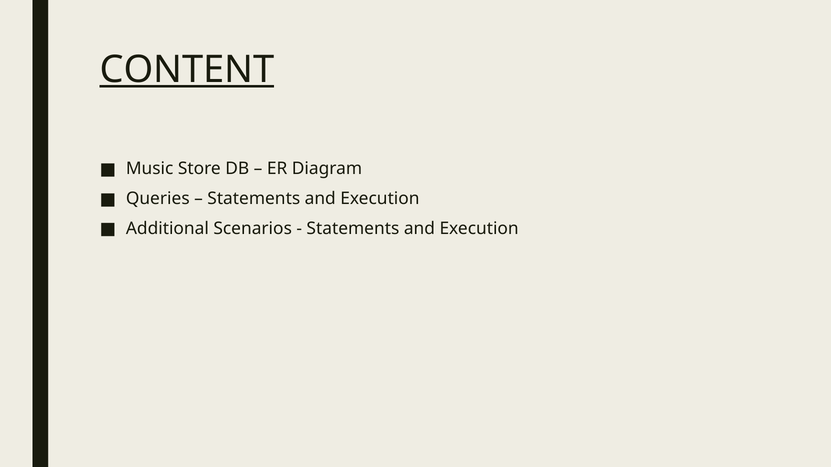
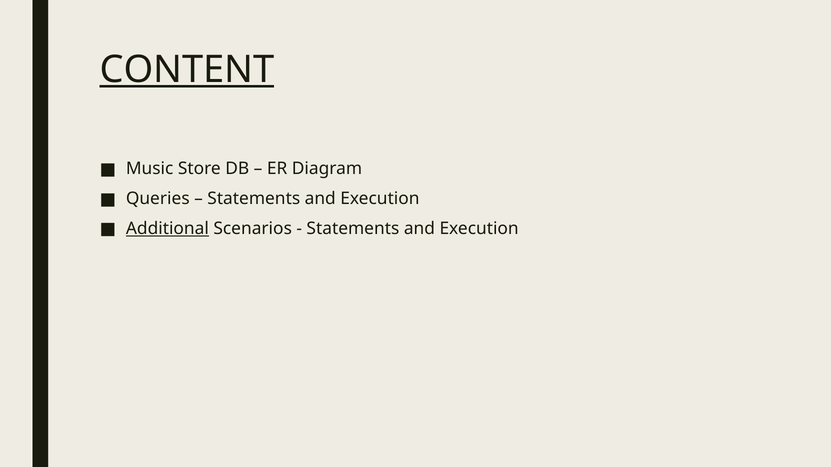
Additional underline: none -> present
